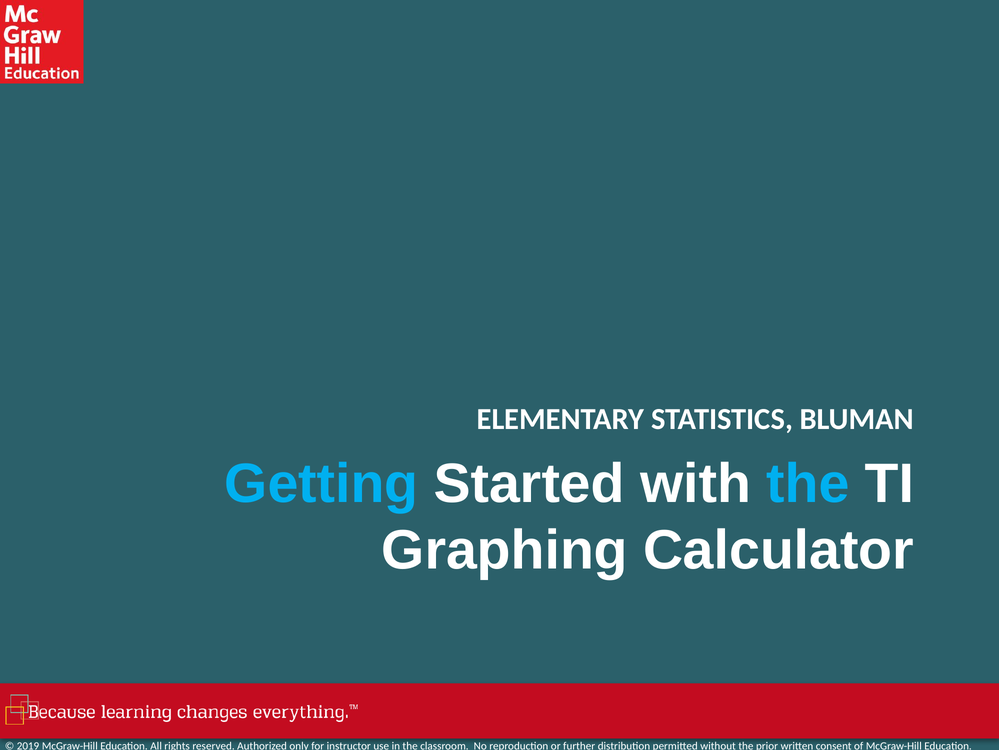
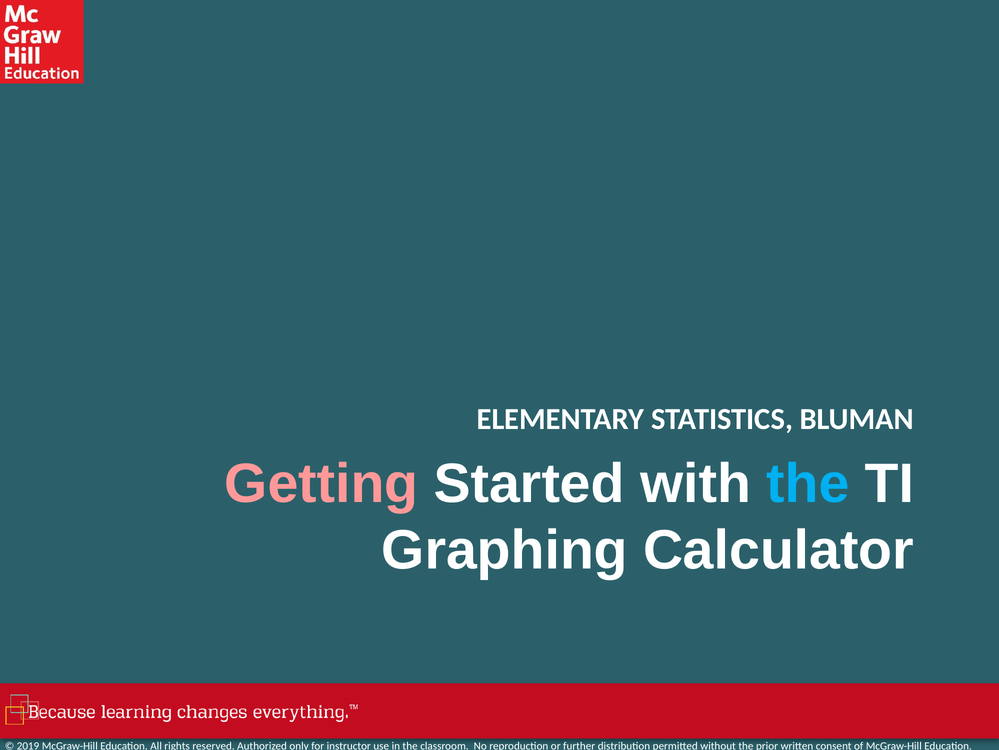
Getting colour: light blue -> pink
